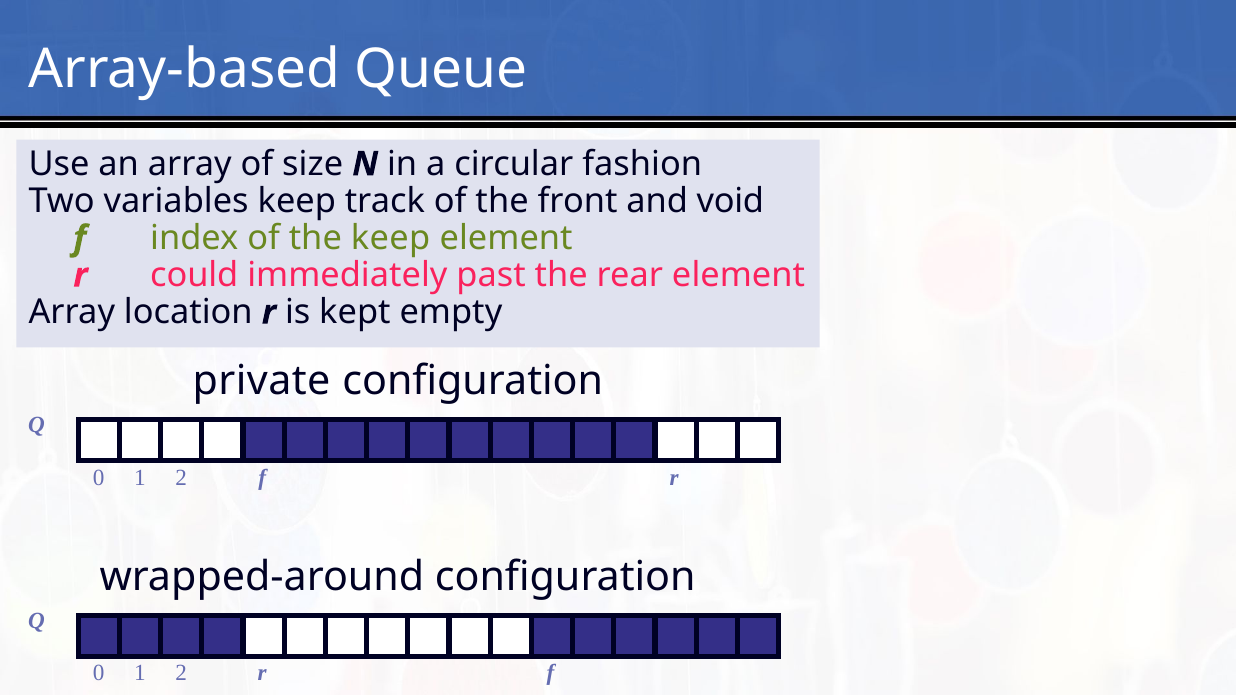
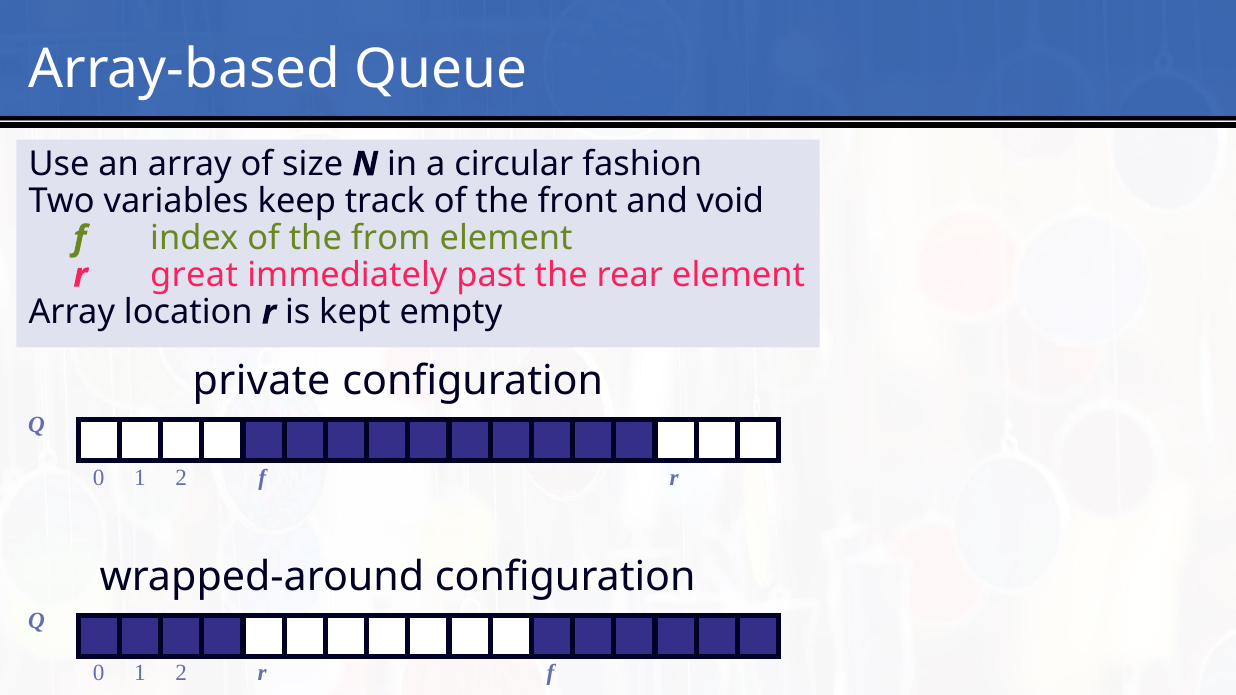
the keep: keep -> from
could: could -> great
